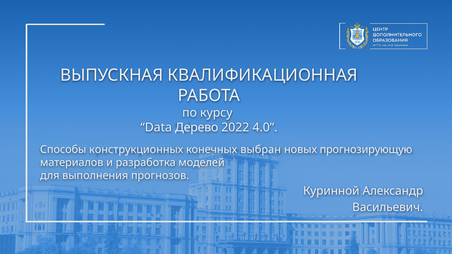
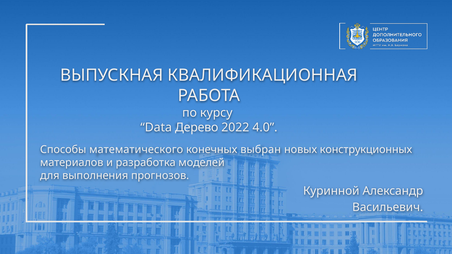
конструкционных: конструкционных -> математического
прогнозирующую: прогнозирующую -> конструкционных
